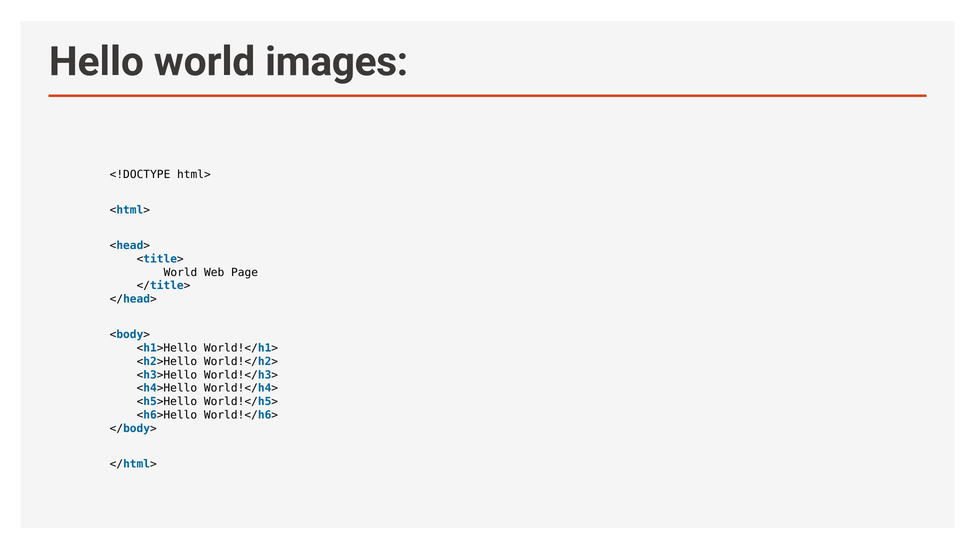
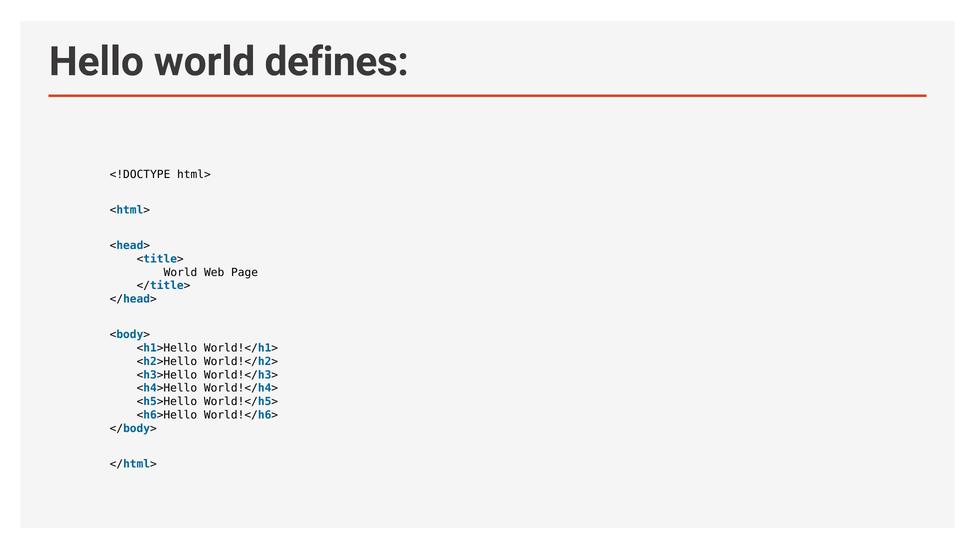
images: images -> defines
